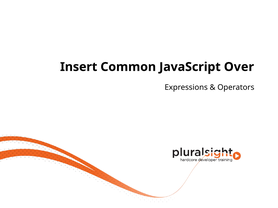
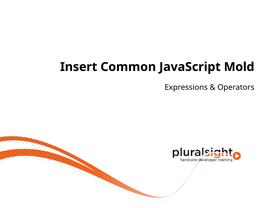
Over: Over -> Mold
